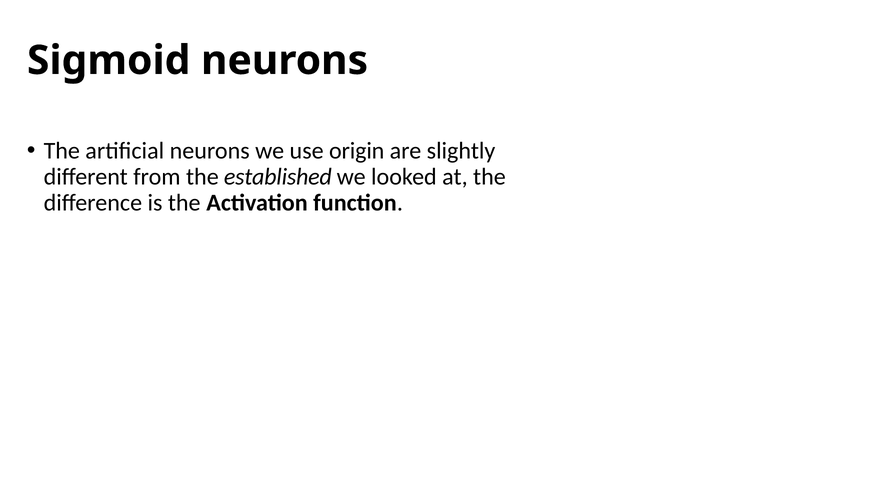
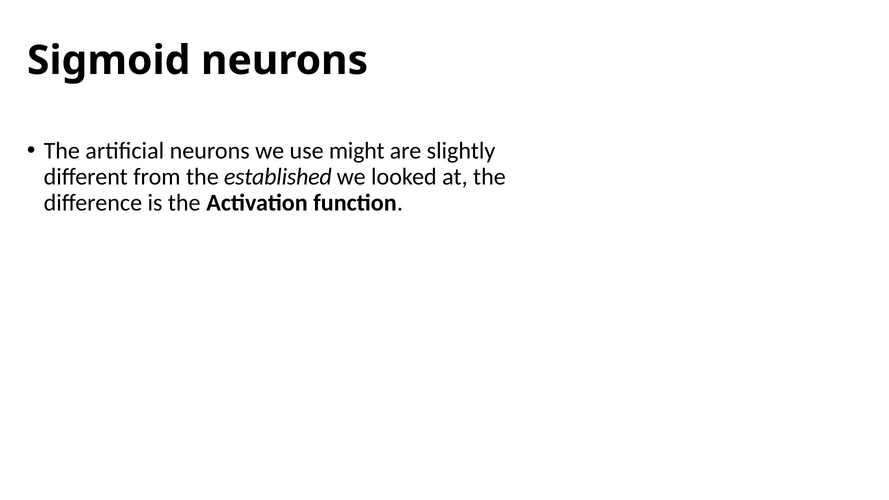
origin: origin -> might
